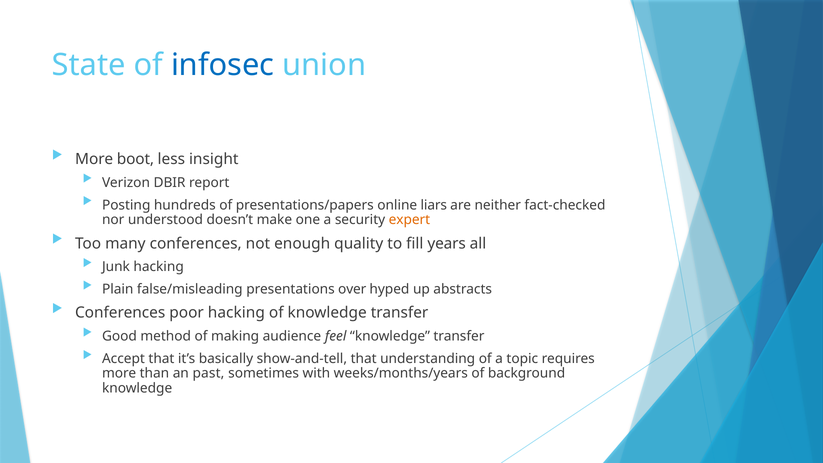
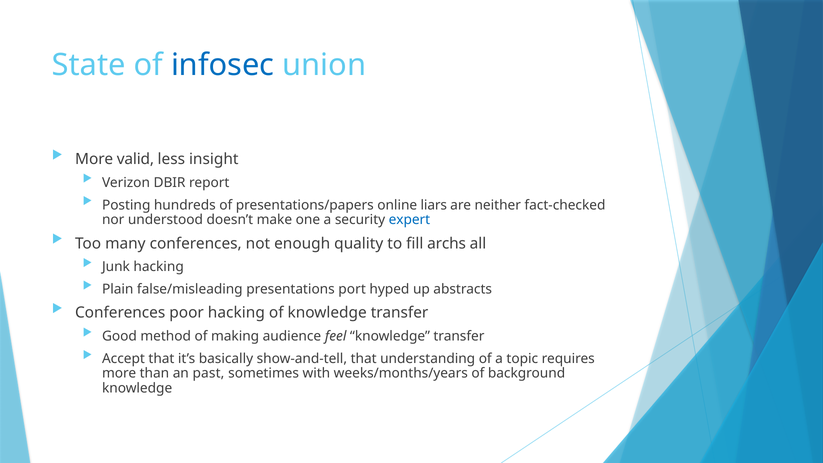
boot: boot -> valid
expert colour: orange -> blue
years: years -> archs
over: over -> port
